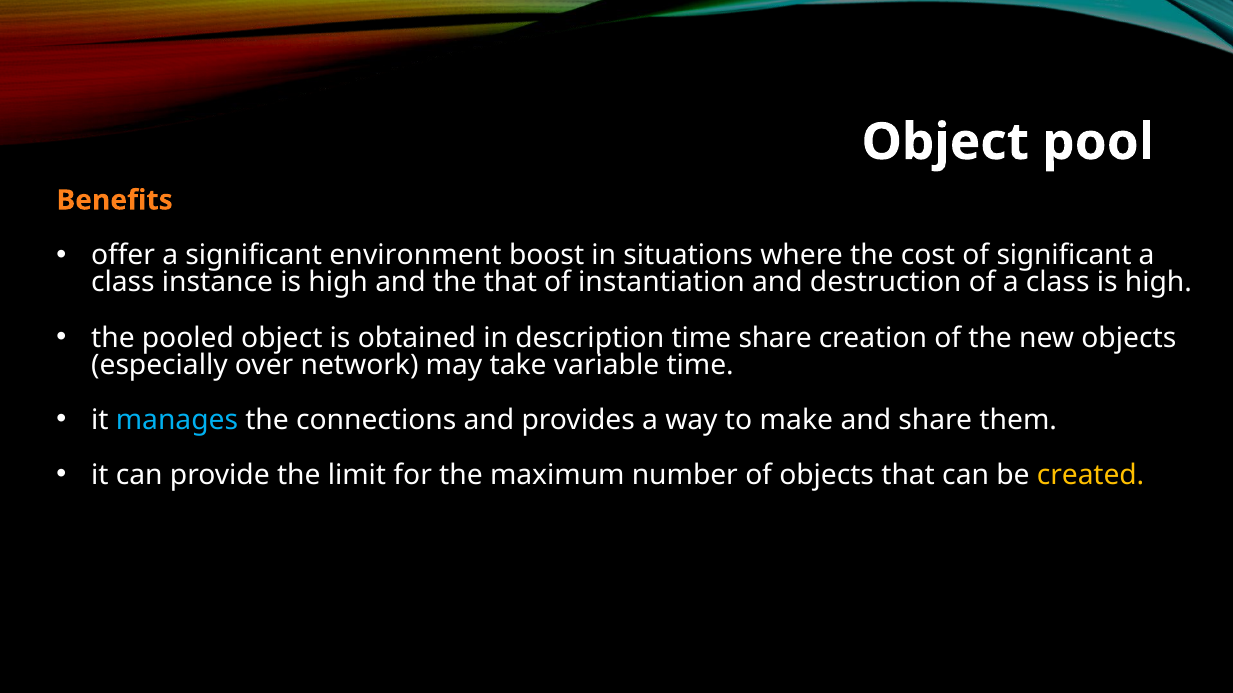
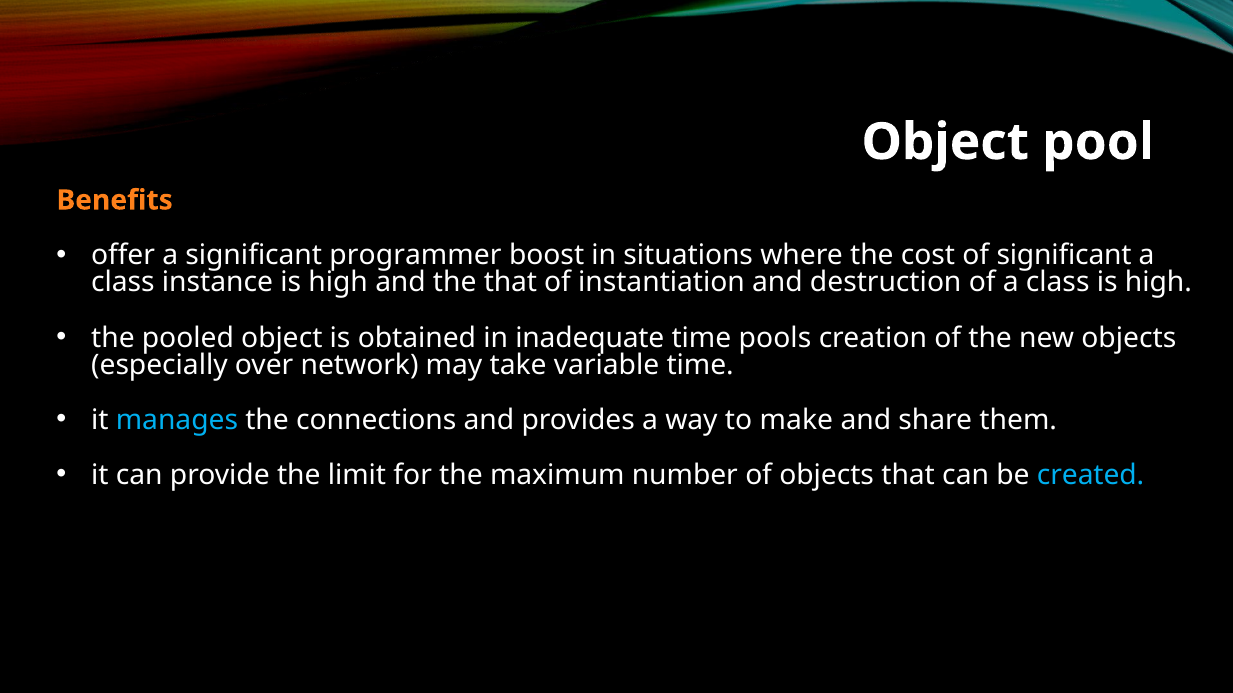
environment: environment -> programmer
description: description -> inadequate
time share: share -> pools
created colour: yellow -> light blue
